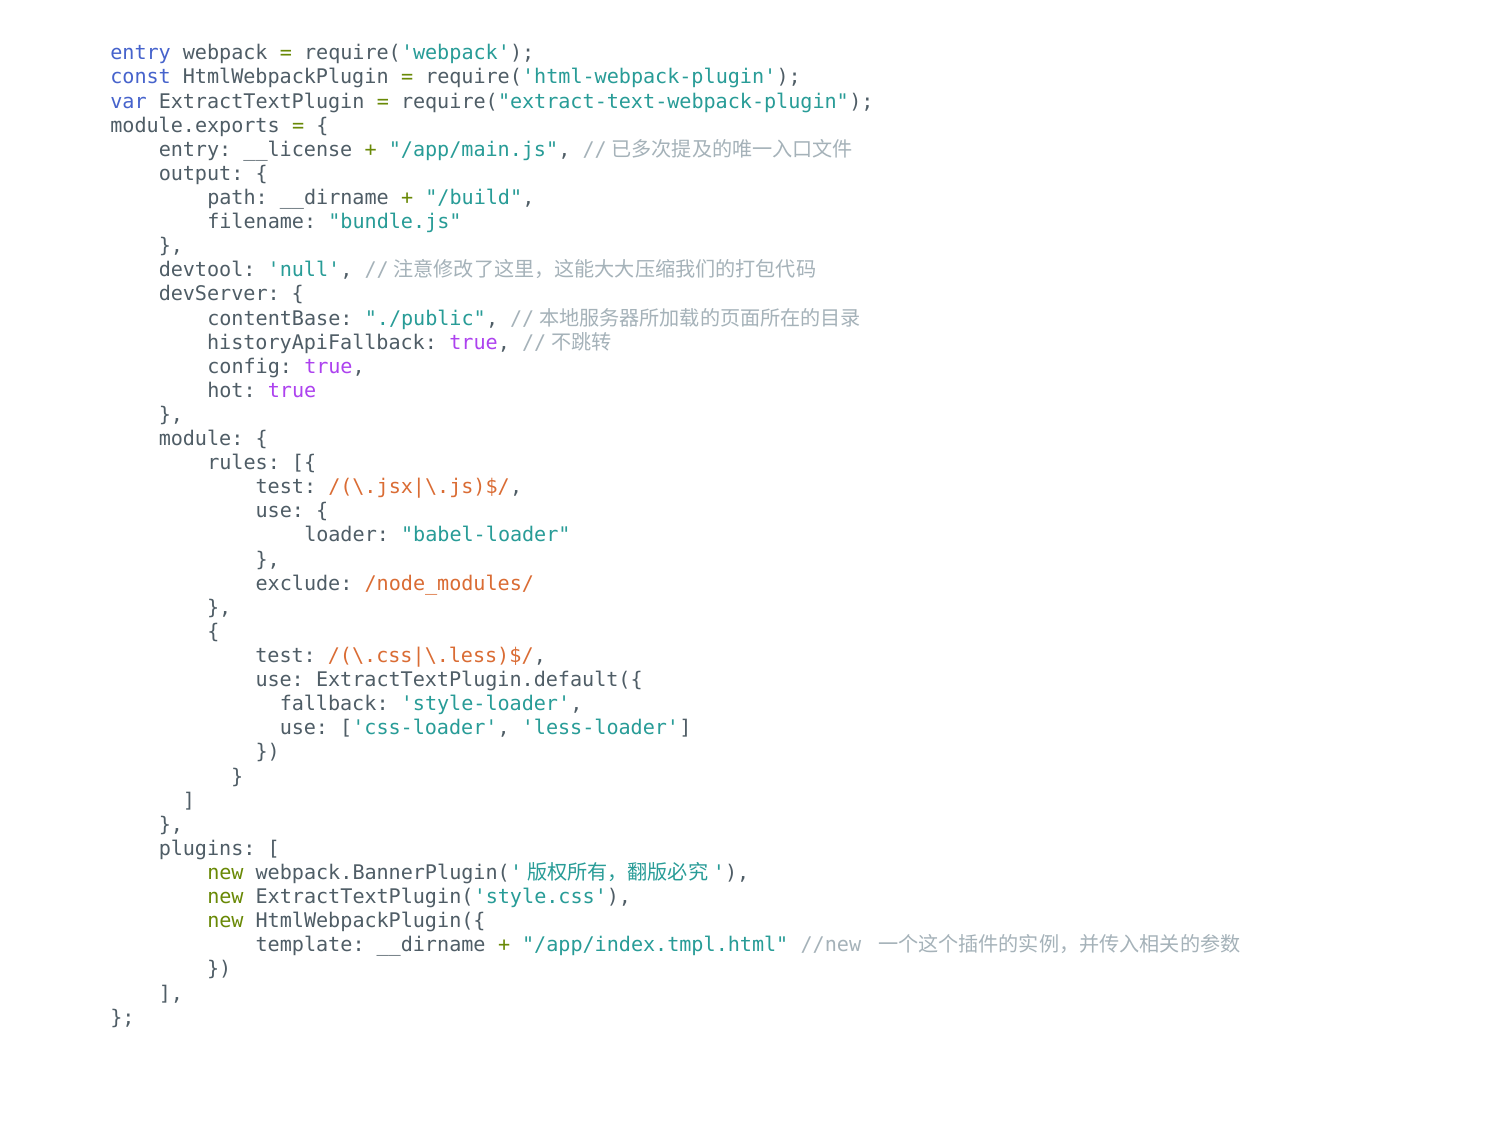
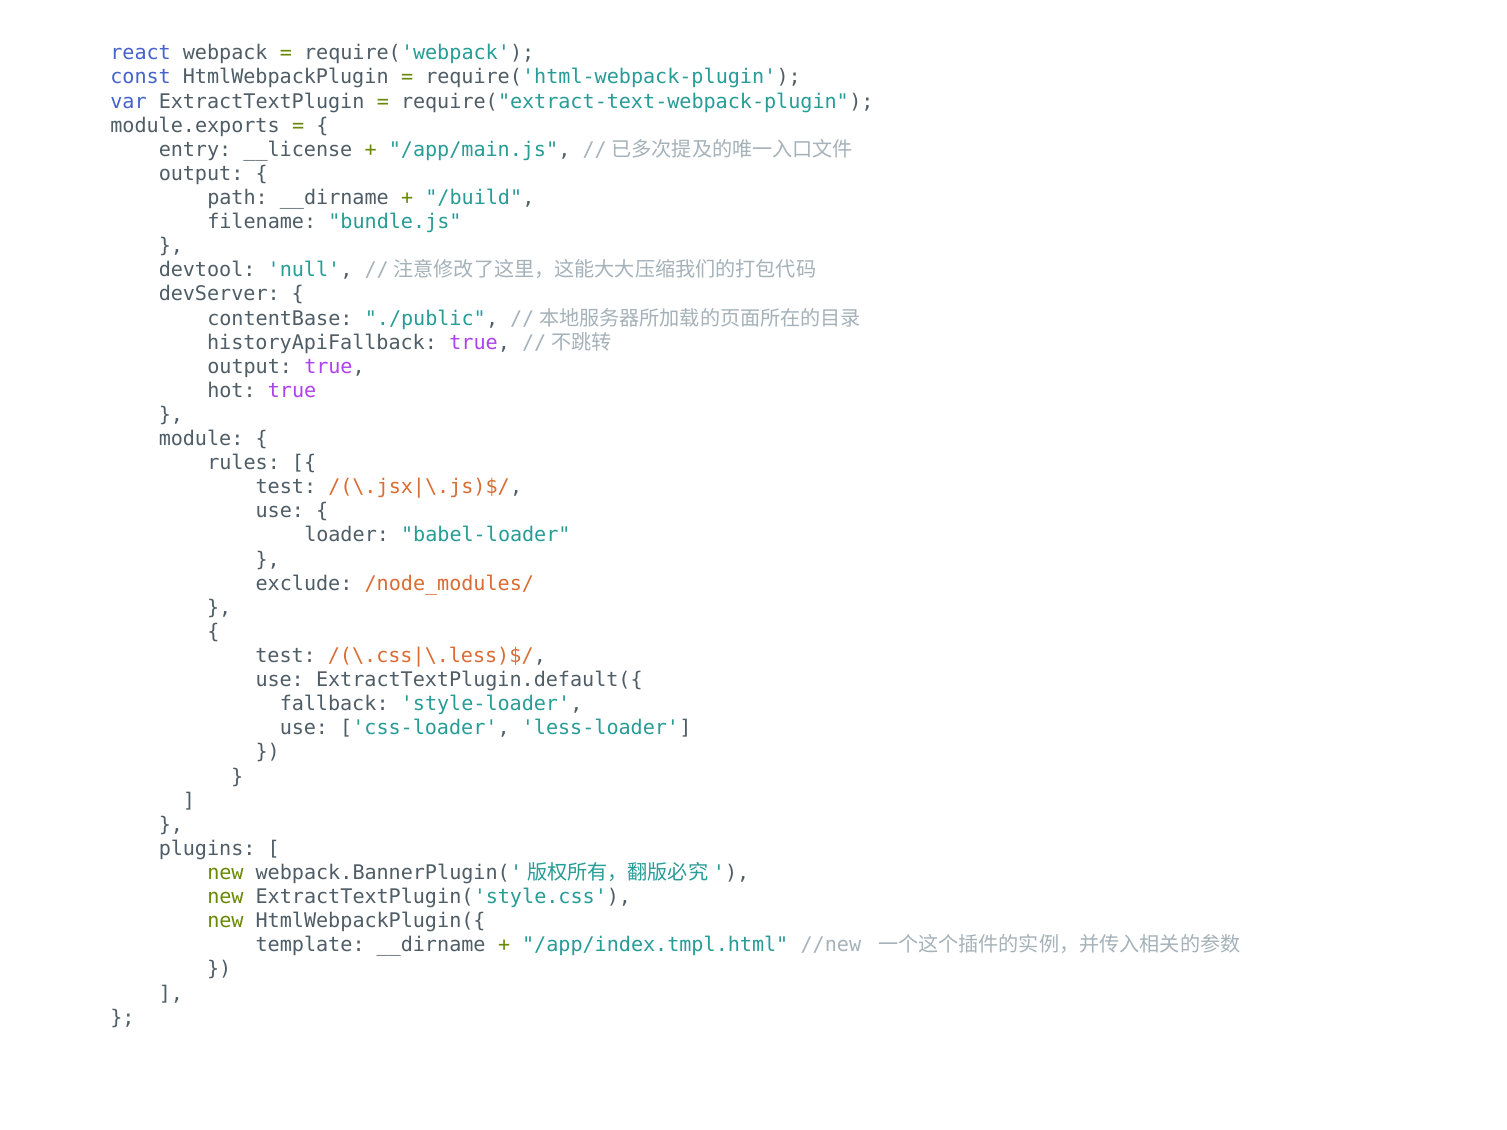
entry at (141, 53): entry -> react
config at (250, 367): config -> output
